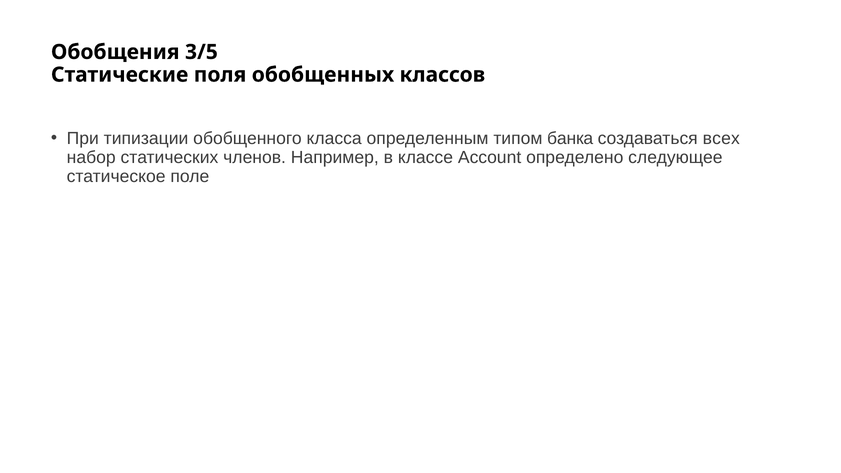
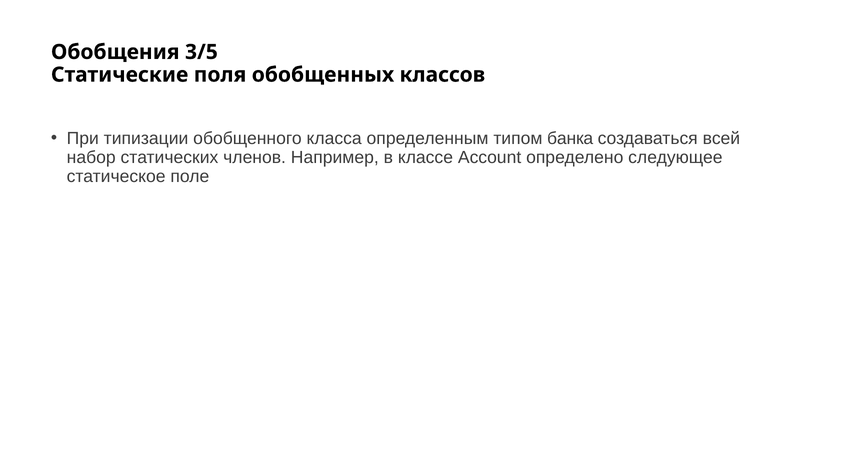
всех: всех -> всей
